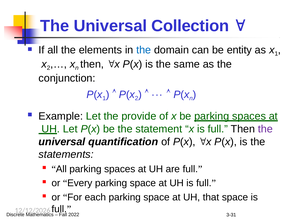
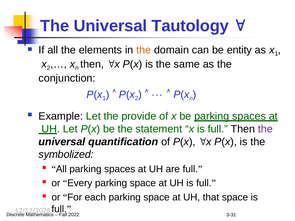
Collection: Collection -> Tautology
the at (144, 50) colour: blue -> orange
statements: statements -> symbolized
